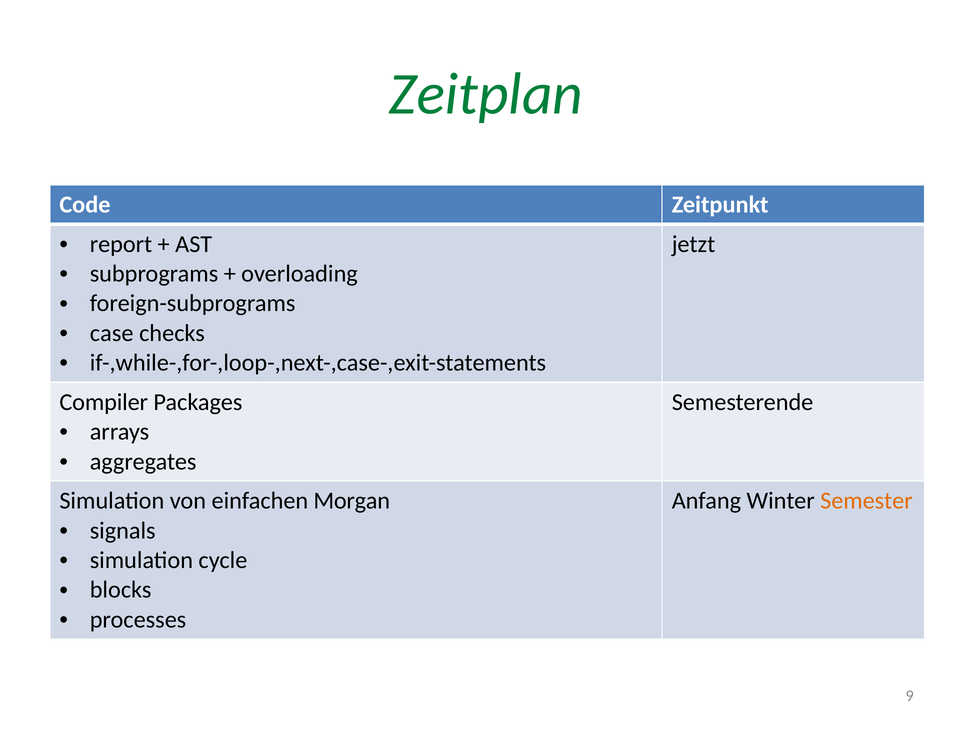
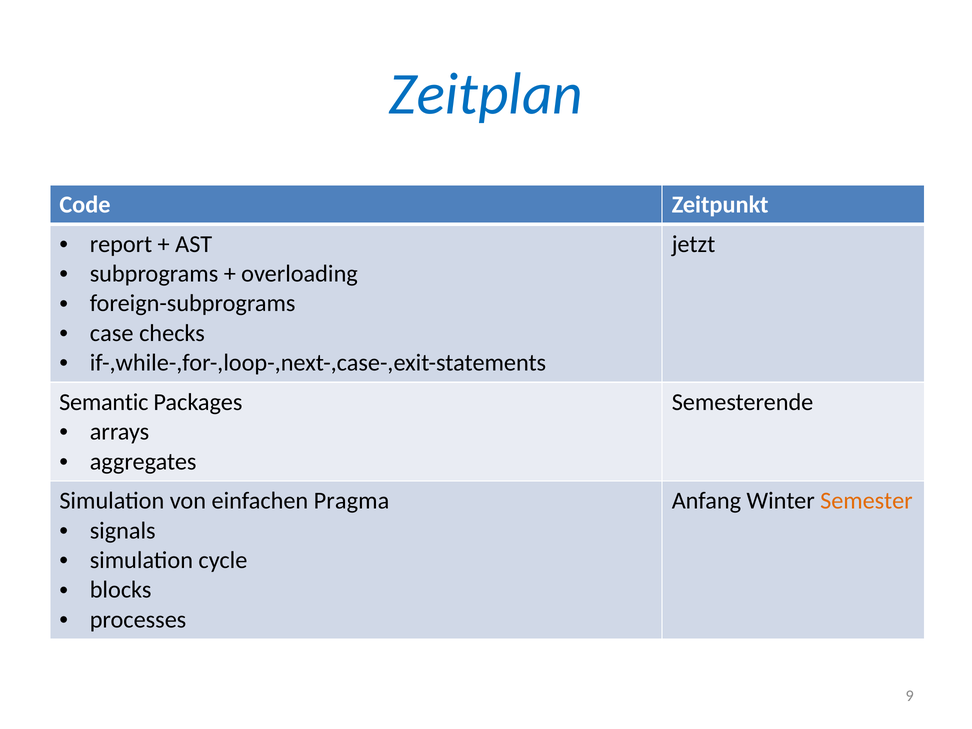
Zeitplan colour: green -> blue
Compiler: Compiler -> Semantic
Morgan: Morgan -> Pragma
